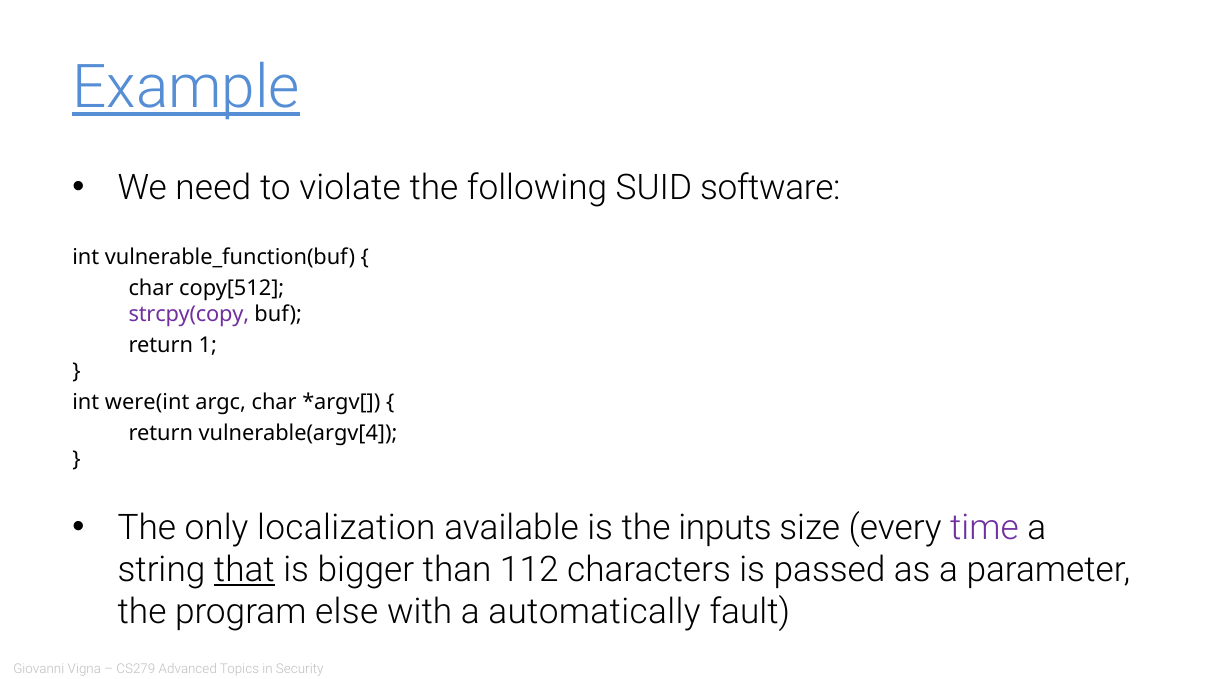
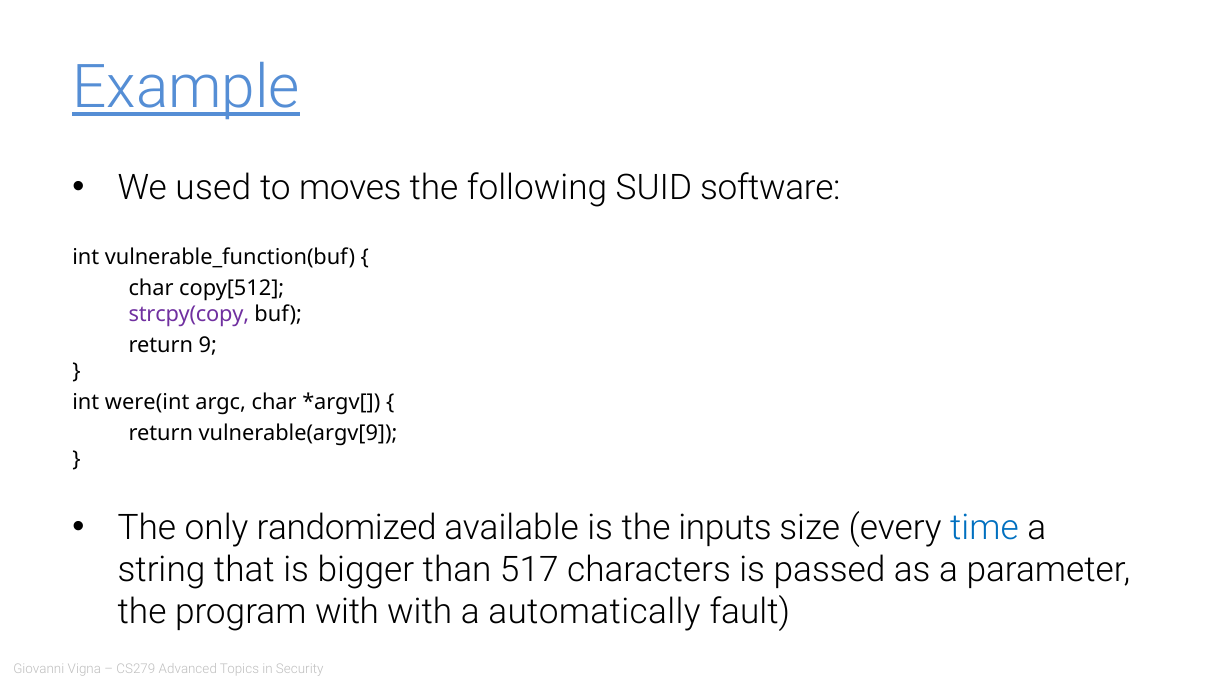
need: need -> used
violate: violate -> moves
1: 1 -> 9
vulnerable(argv[4: vulnerable(argv[4 -> vulnerable(argv[9
localization: localization -> randomized
time colour: purple -> blue
that underline: present -> none
112: 112 -> 517
program else: else -> with
